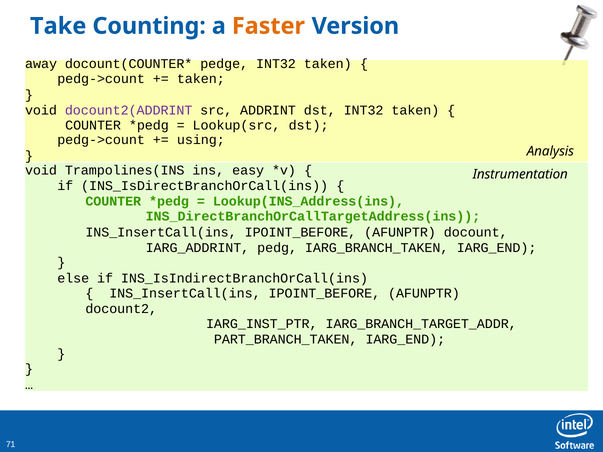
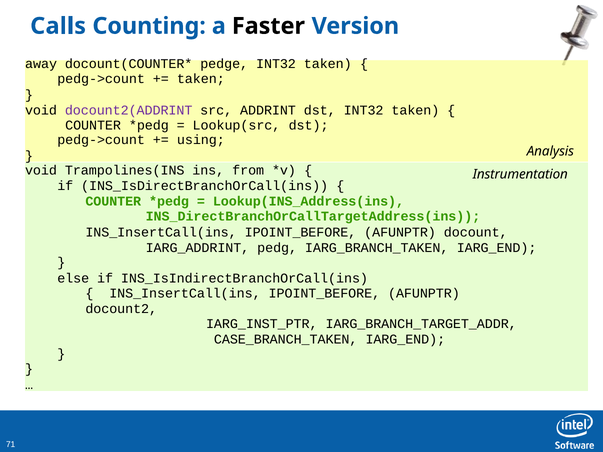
Take: Take -> Calls
Faster colour: orange -> black
easy: easy -> from
PART_BRANCH_TAKEN: PART_BRANCH_TAKEN -> CASE_BRANCH_TAKEN
